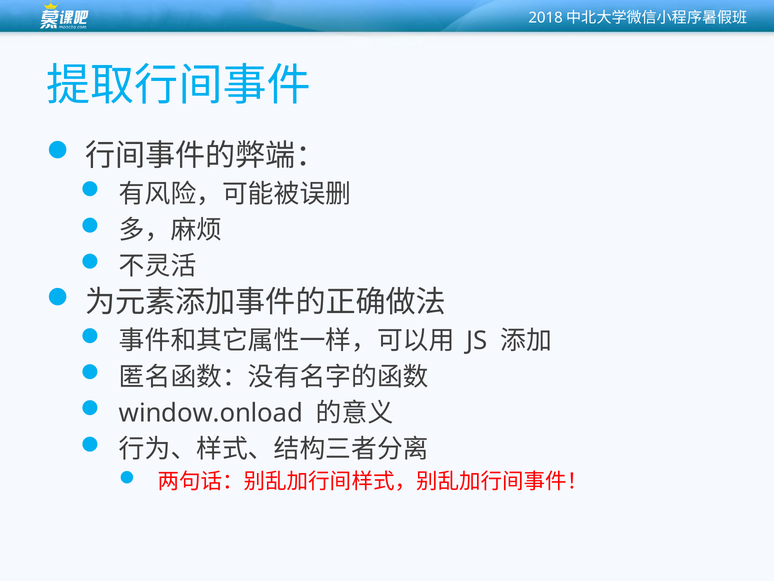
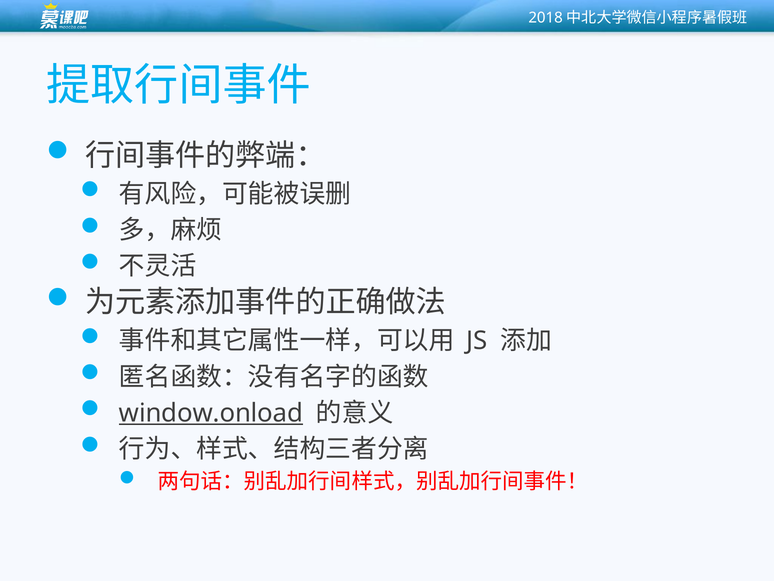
window.onload underline: none -> present
